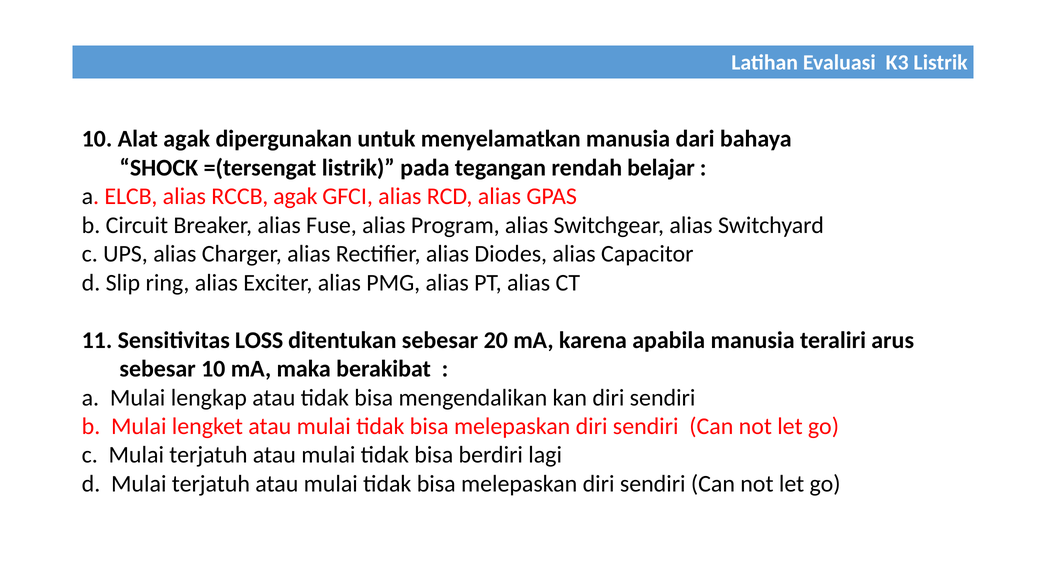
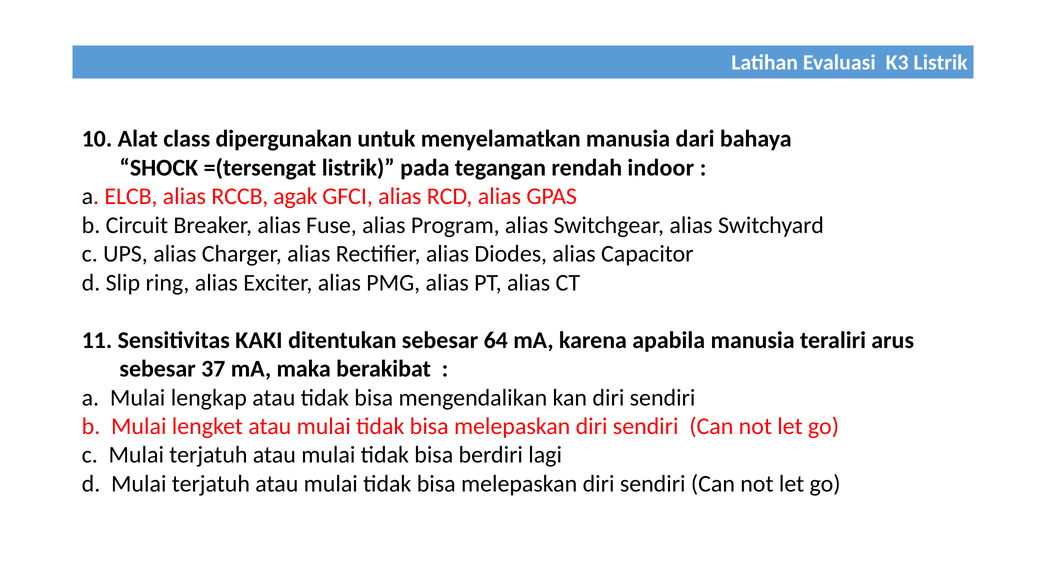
Alat agak: agak -> class
belajar: belajar -> indoor
LOSS: LOSS -> KAKI
20: 20 -> 64
sebesar 10: 10 -> 37
